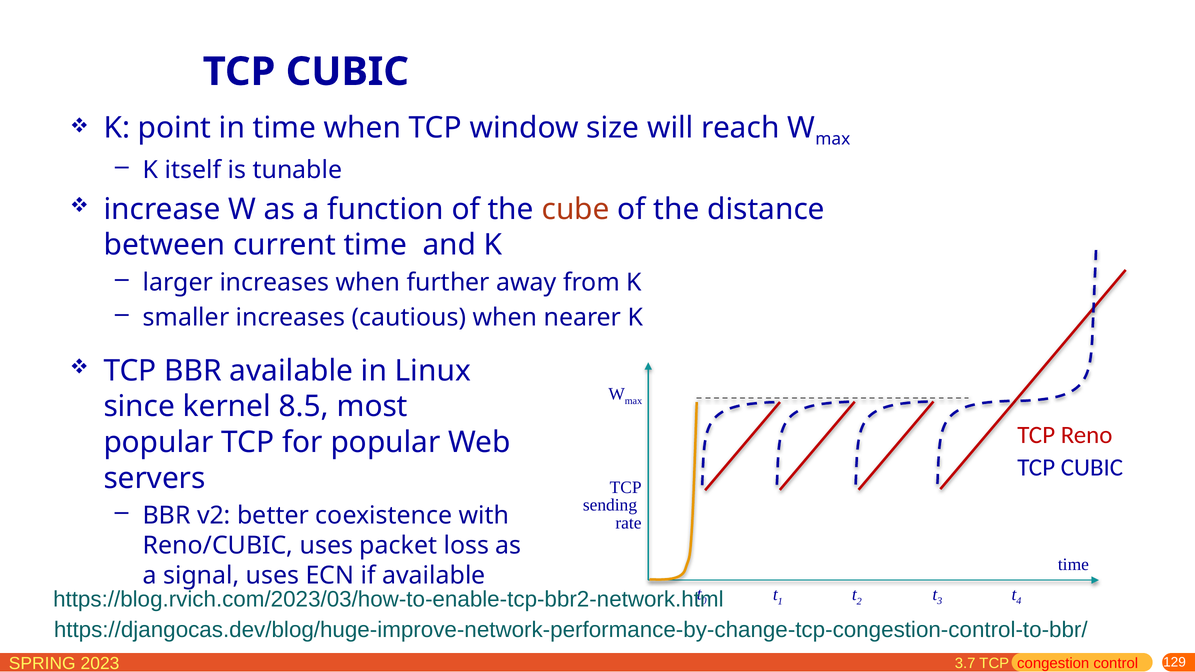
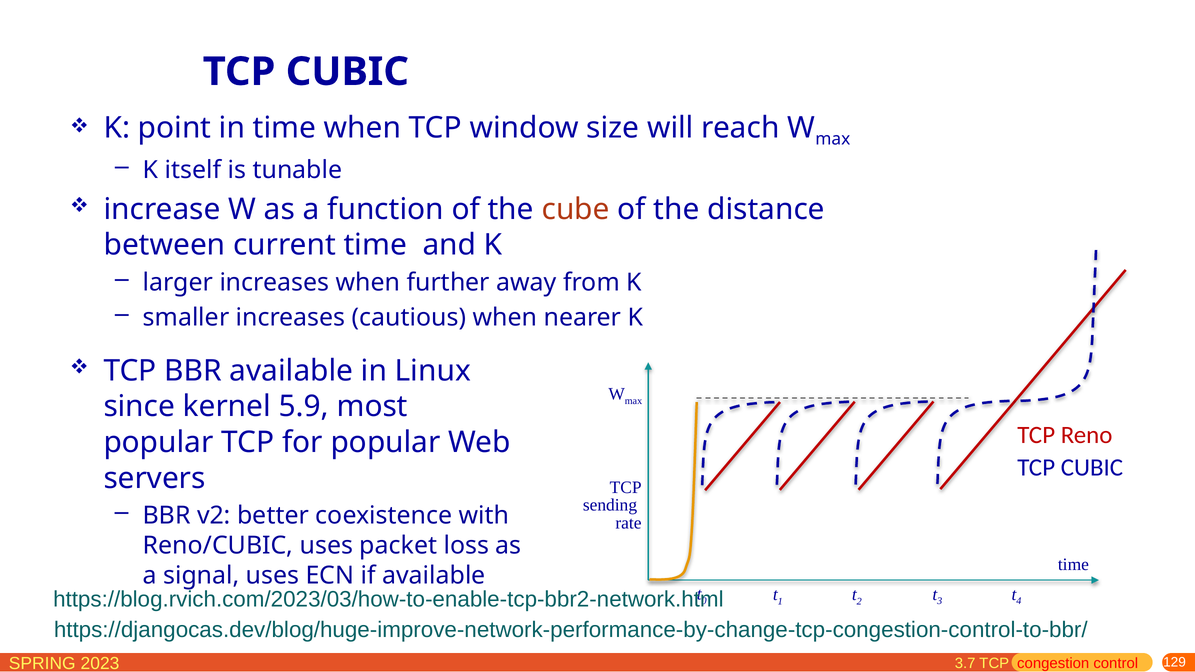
8.5: 8.5 -> 5.9
